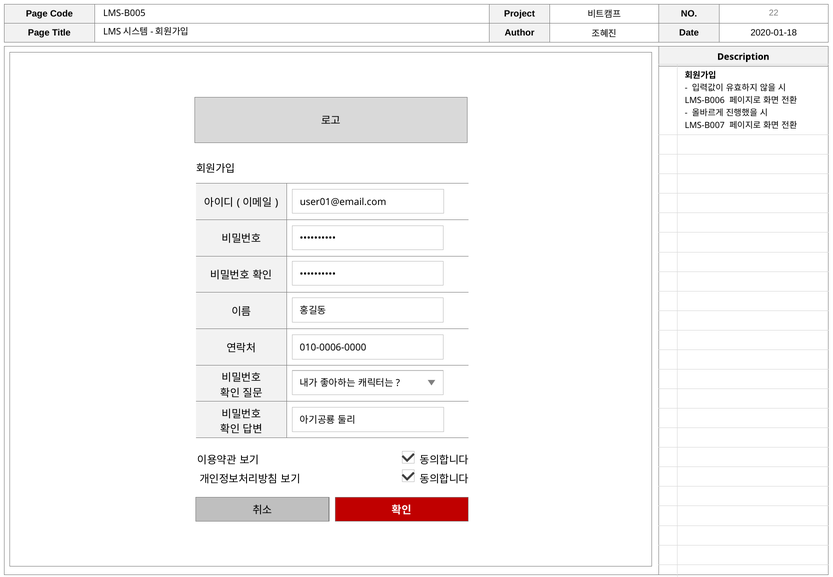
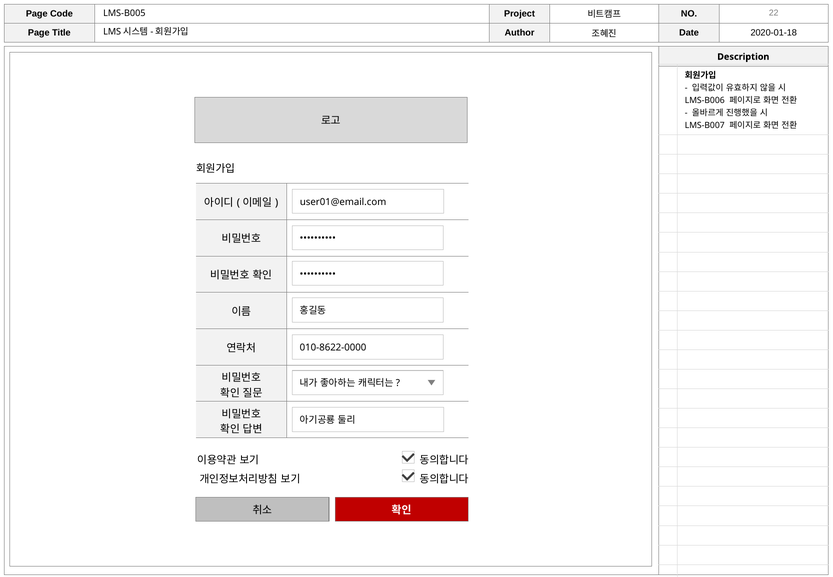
010-0006-0000: 010-0006-0000 -> 010-8622-0000
